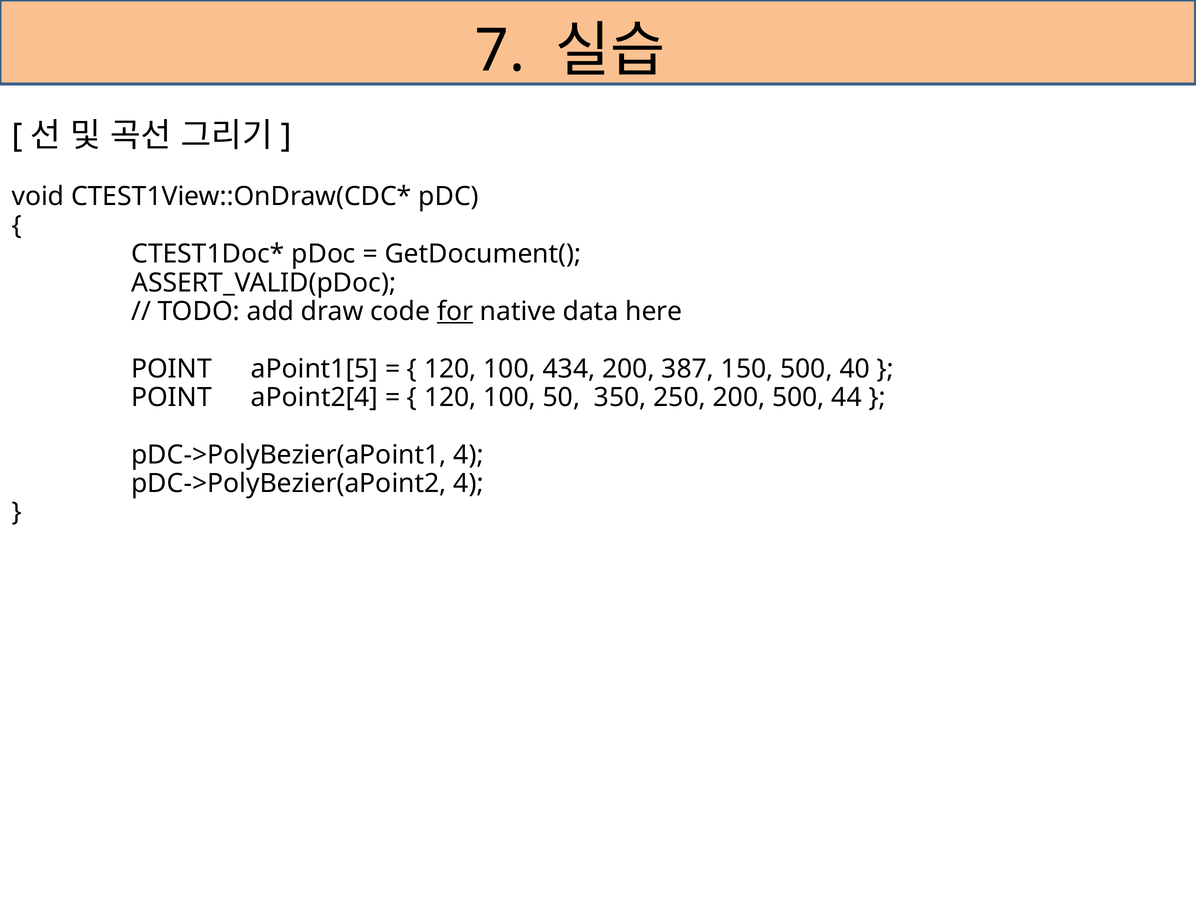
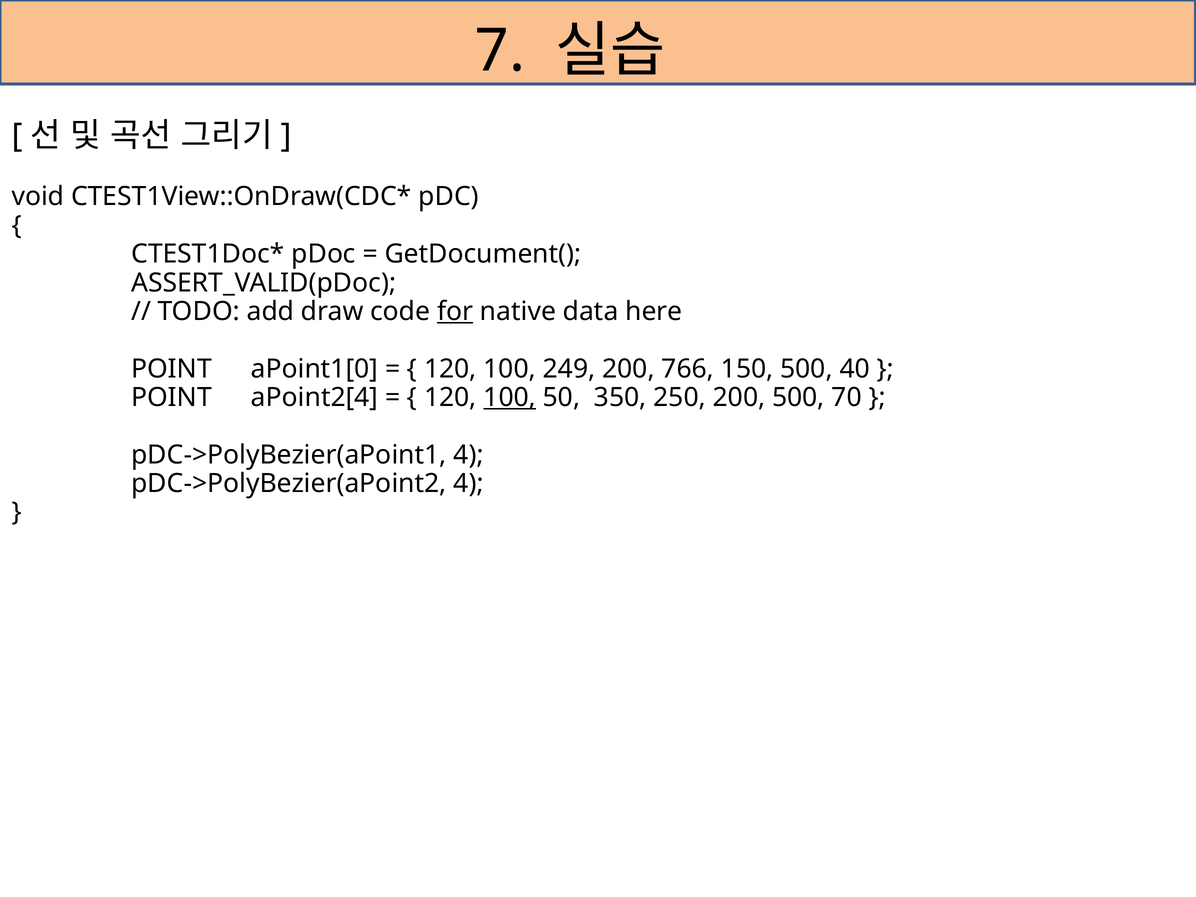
aPoint1[5: aPoint1[5 -> aPoint1[0
434: 434 -> 249
387: 387 -> 766
100 at (510, 397) underline: none -> present
44: 44 -> 70
